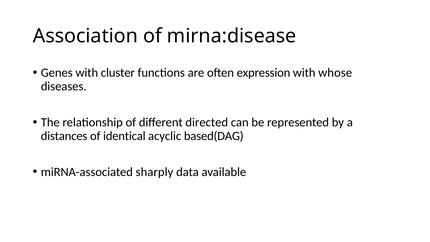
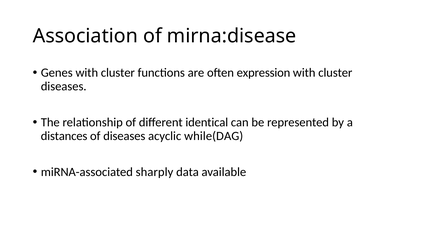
whose at (335, 73): whose -> cluster
directed: directed -> identical
of identical: identical -> diseases
based(DAG: based(DAG -> while(DAG
